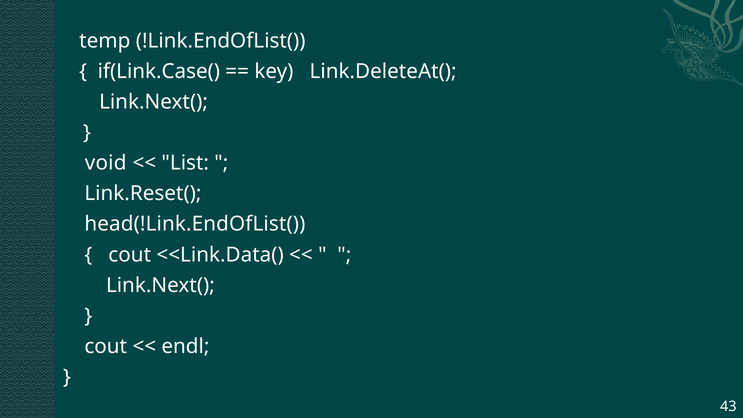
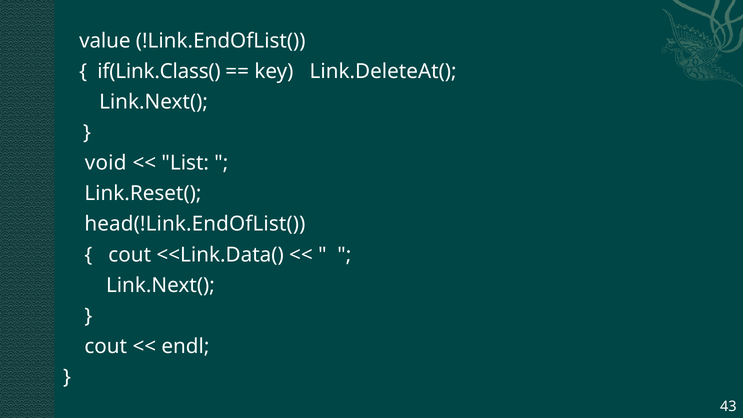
temp: temp -> value
if(Link.Case(: if(Link.Case( -> if(Link.Class(
